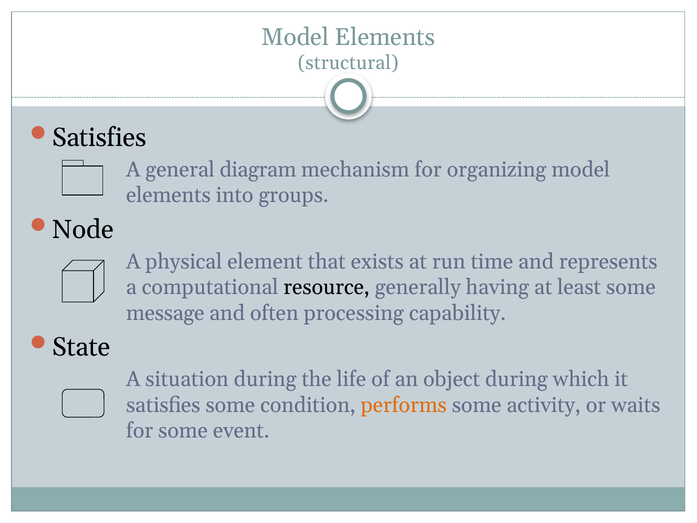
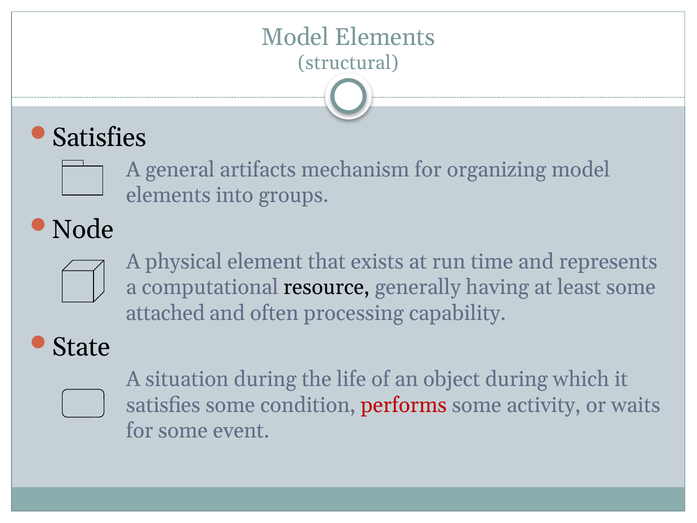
diagram: diagram -> artifacts
message: message -> attached
performs colour: orange -> red
